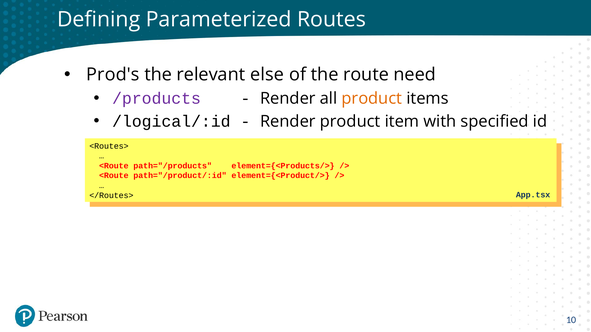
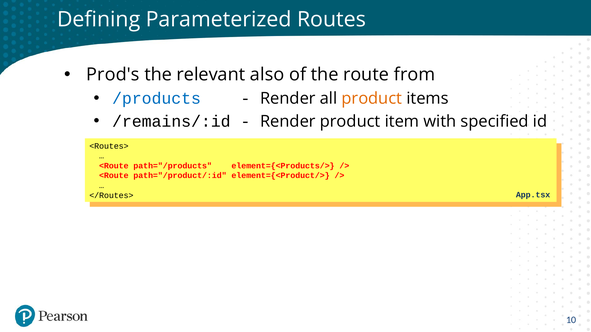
else: else -> also
need: need -> from
/products colour: purple -> blue
/logical/:id: /logical/:id -> /remains/:id
